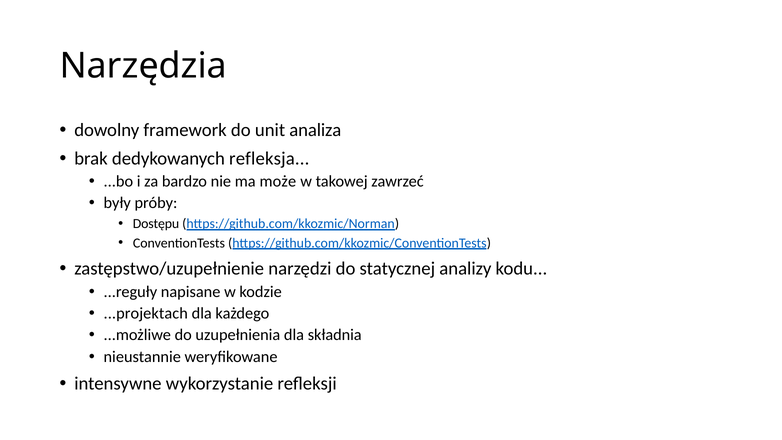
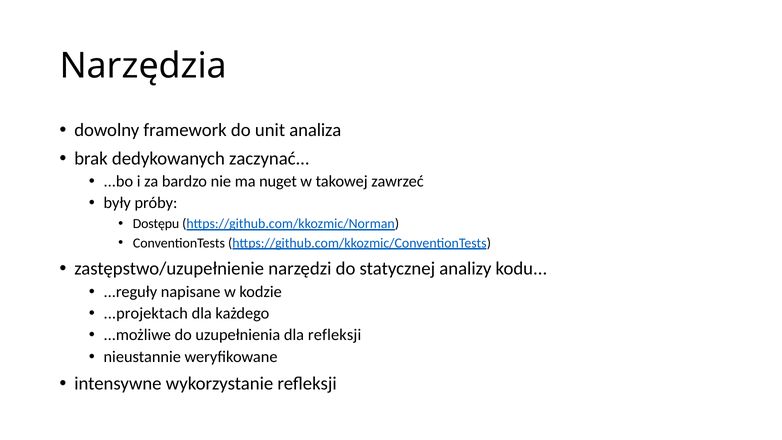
refleksja: refleksja -> zaczynać
może: może -> nuget
dla składnia: składnia -> refleksji
